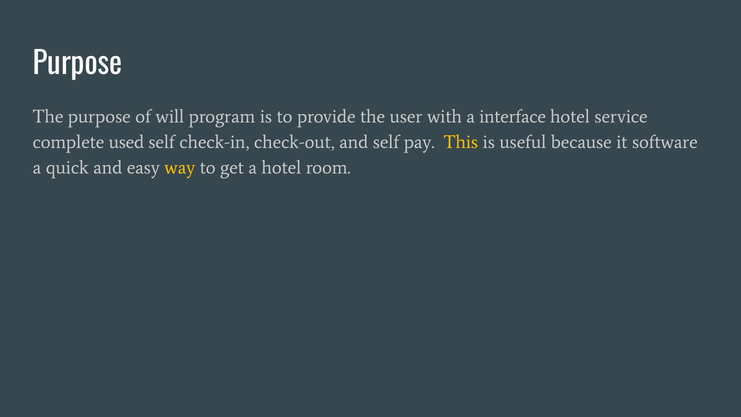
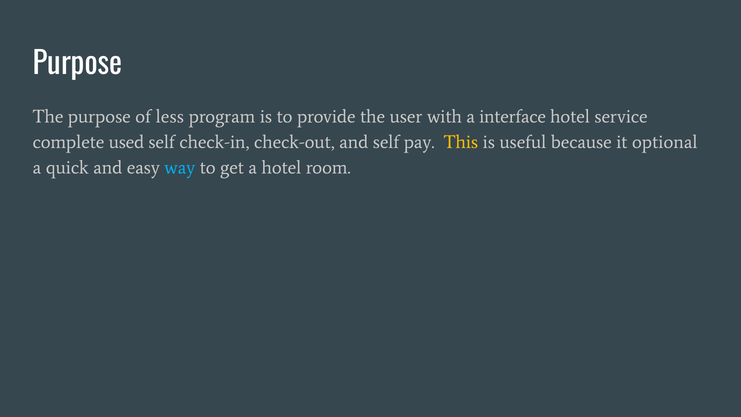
will: will -> less
software: software -> optional
way colour: yellow -> light blue
